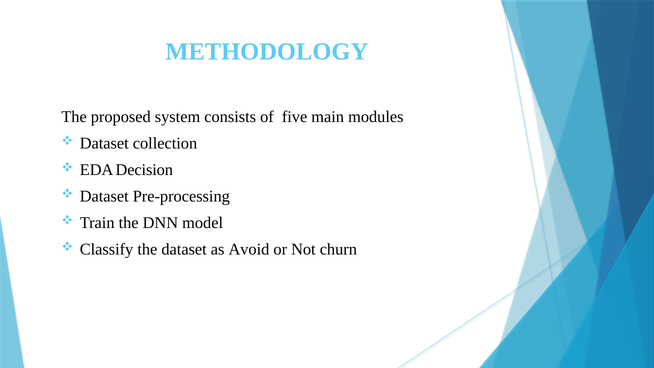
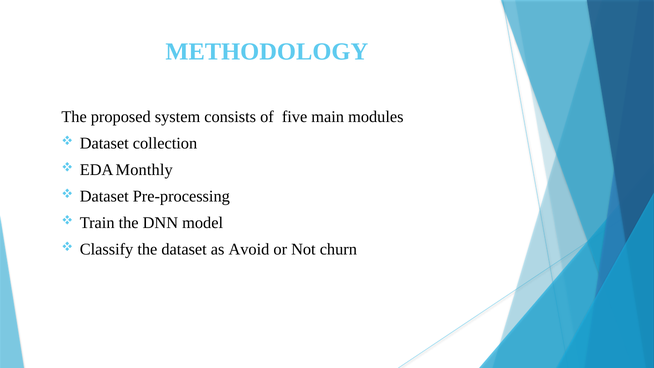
Decision: Decision -> Monthly
